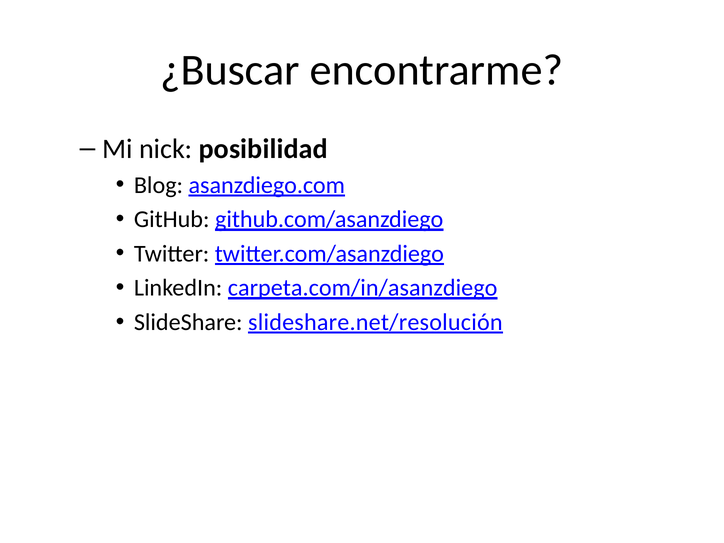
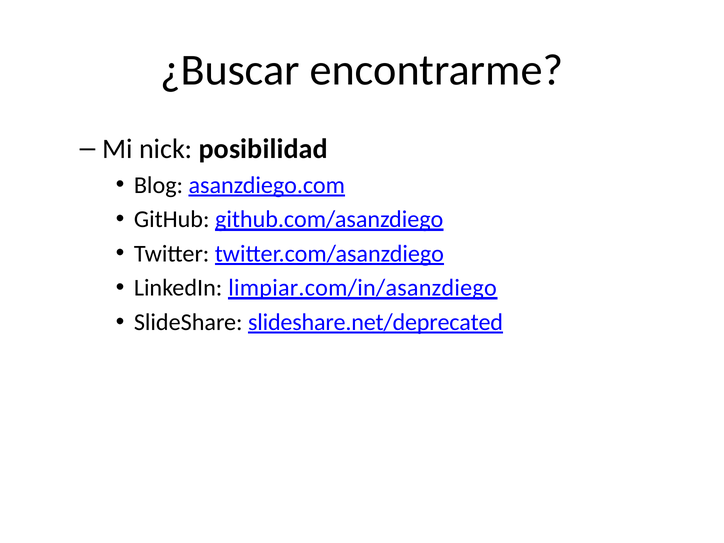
carpeta.com/in/asanzdiego: carpeta.com/in/asanzdiego -> limpiar.com/in/asanzdiego
slideshare.net/resolución: slideshare.net/resolución -> slideshare.net/deprecated
